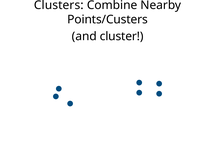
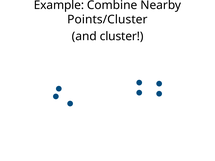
Clusters: Clusters -> Example
Points/Custers: Points/Custers -> Points/Cluster
